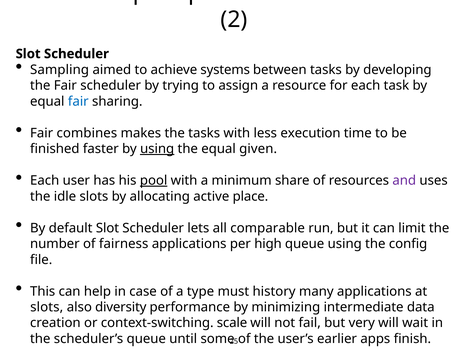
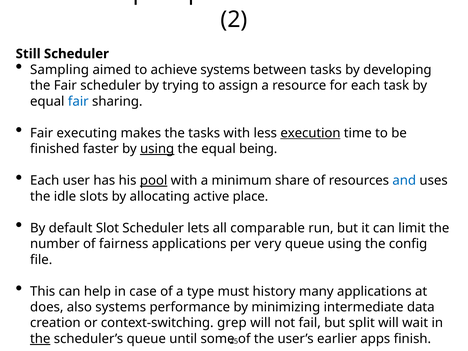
Slot at (28, 54): Slot -> Still
combines: combines -> executing
execution underline: none -> present
given: given -> being
and colour: purple -> blue
high: high -> very
slots at (47, 307): slots -> does
also diversity: diversity -> systems
scale: scale -> grep
very: very -> split
the at (40, 339) underline: none -> present
